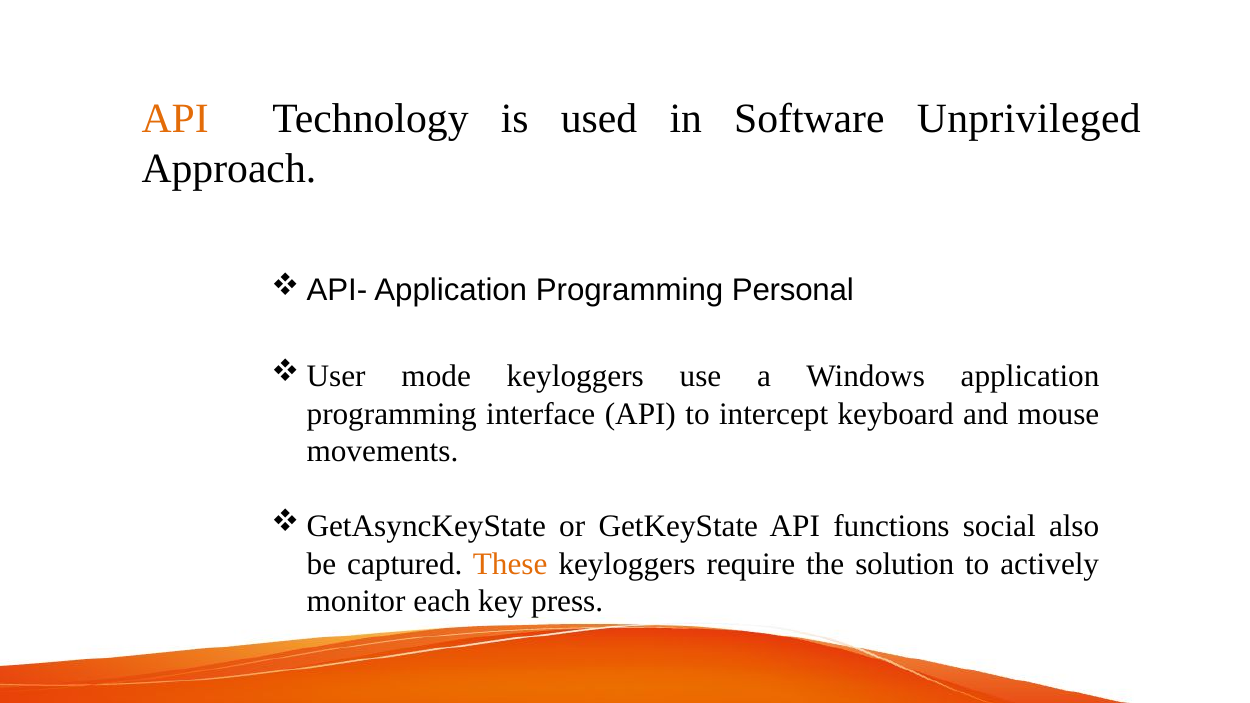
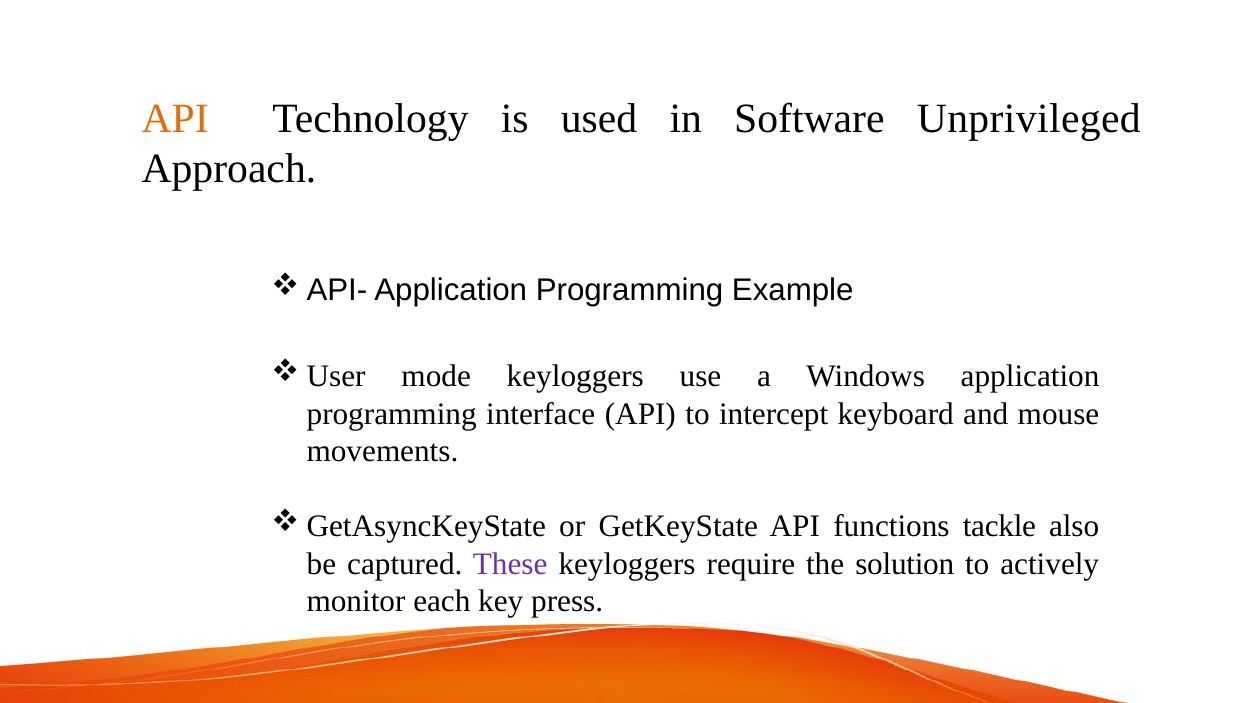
Personal: Personal -> Example
social: social -> tackle
These colour: orange -> purple
